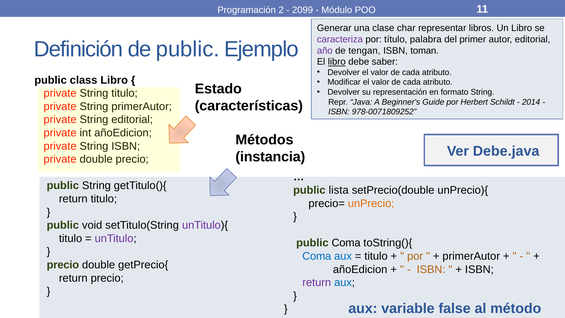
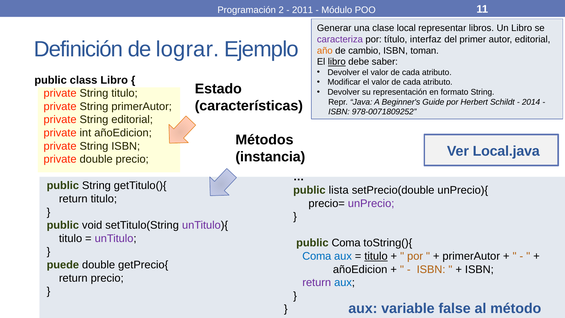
2099: 2099 -> 2011
char: char -> local
palabra: palabra -> interfaz
de public: public -> lograr
año colour: purple -> orange
tengan: tengan -> cambio
Debe.java: Debe.java -> Local.java
unPrecio colour: orange -> purple
titulo at (376, 256) underline: none -> present
precio at (63, 265): precio -> puede
